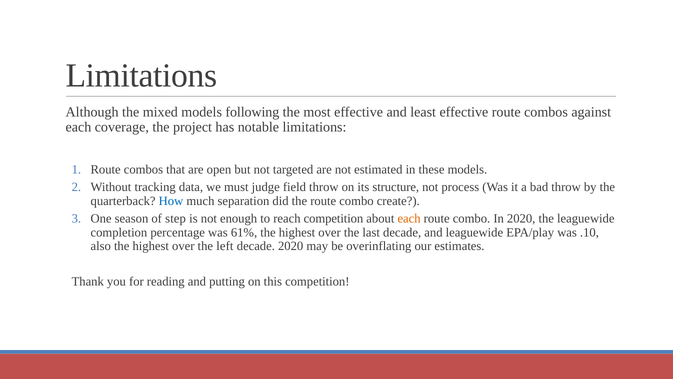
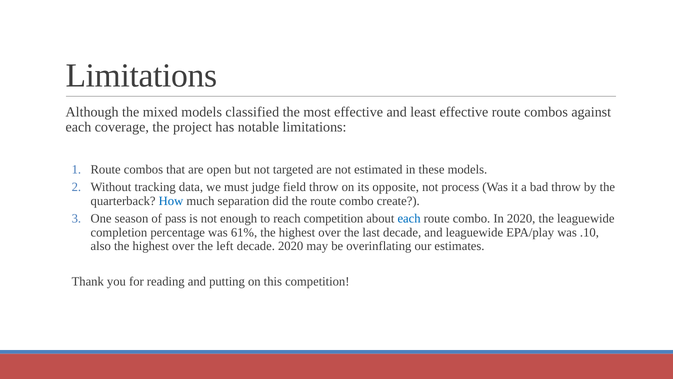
following: following -> classified
structure: structure -> opposite
step: step -> pass
each at (409, 219) colour: orange -> blue
